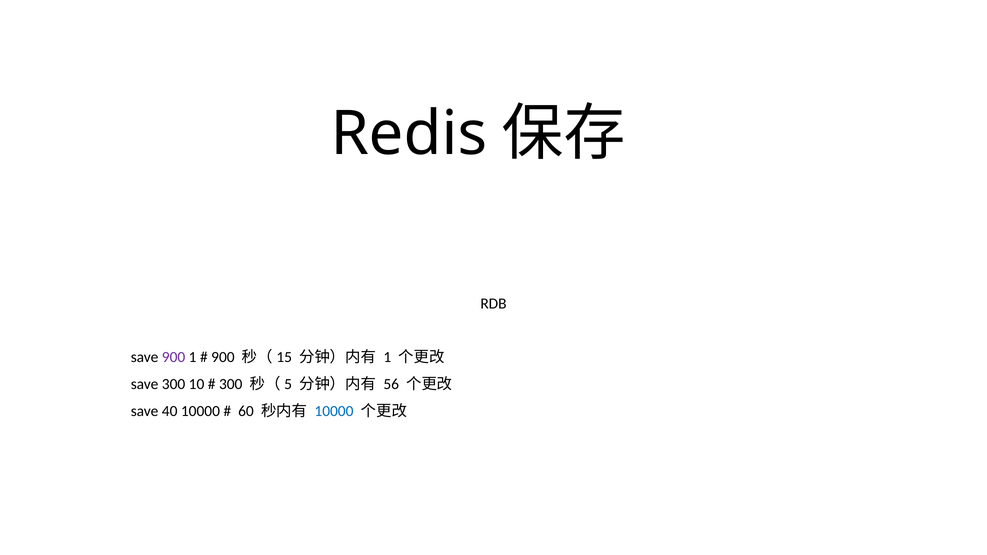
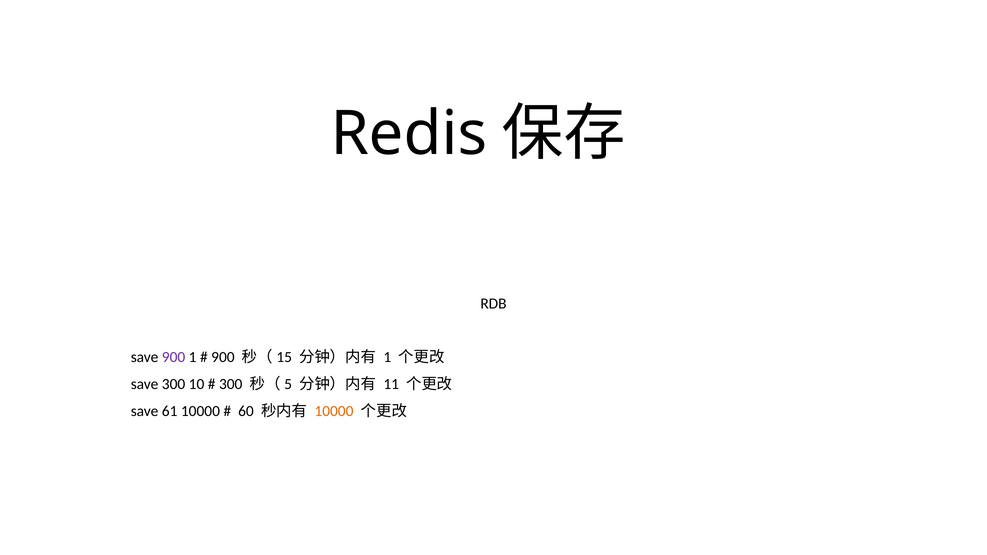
56: 56 -> 11
40: 40 -> 61
10000 at (334, 411) colour: blue -> orange
